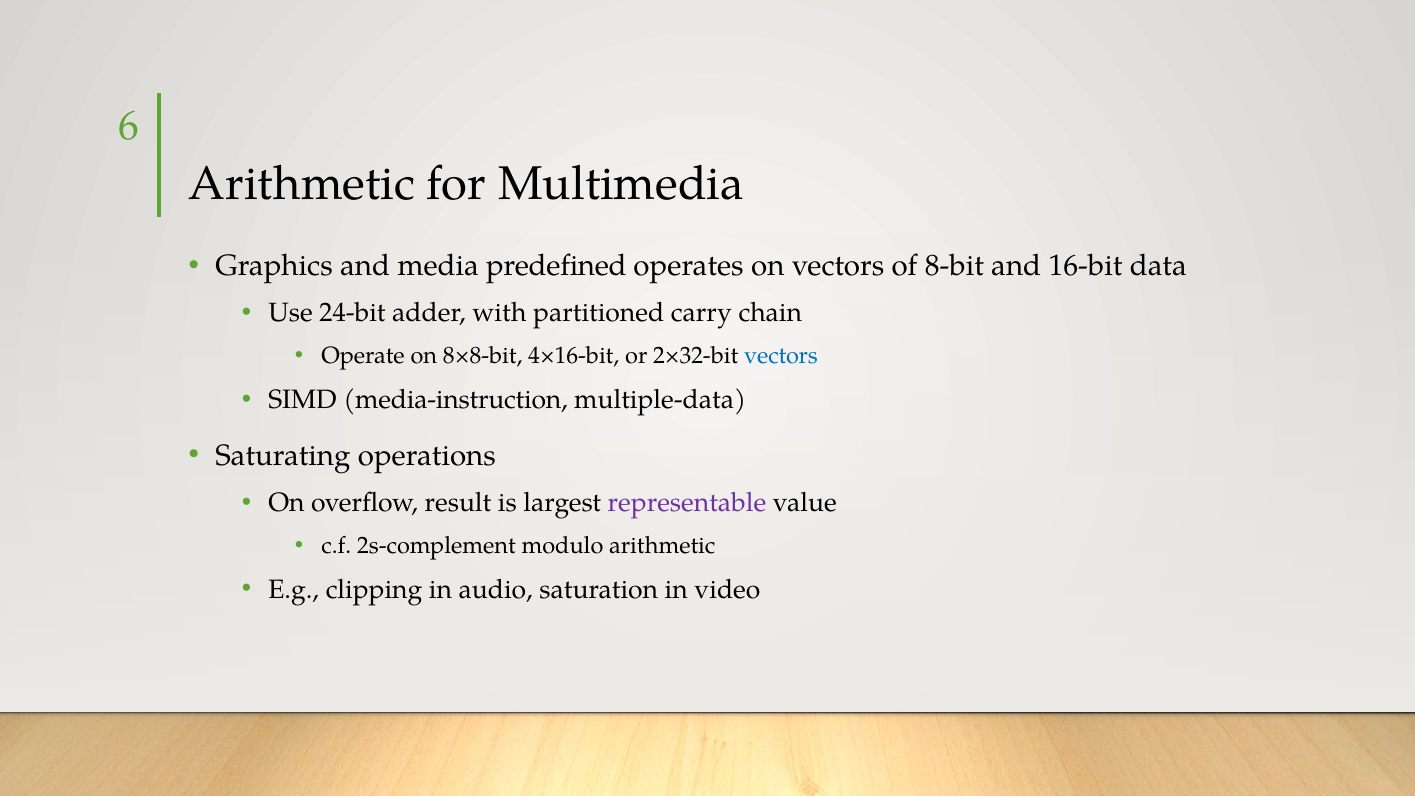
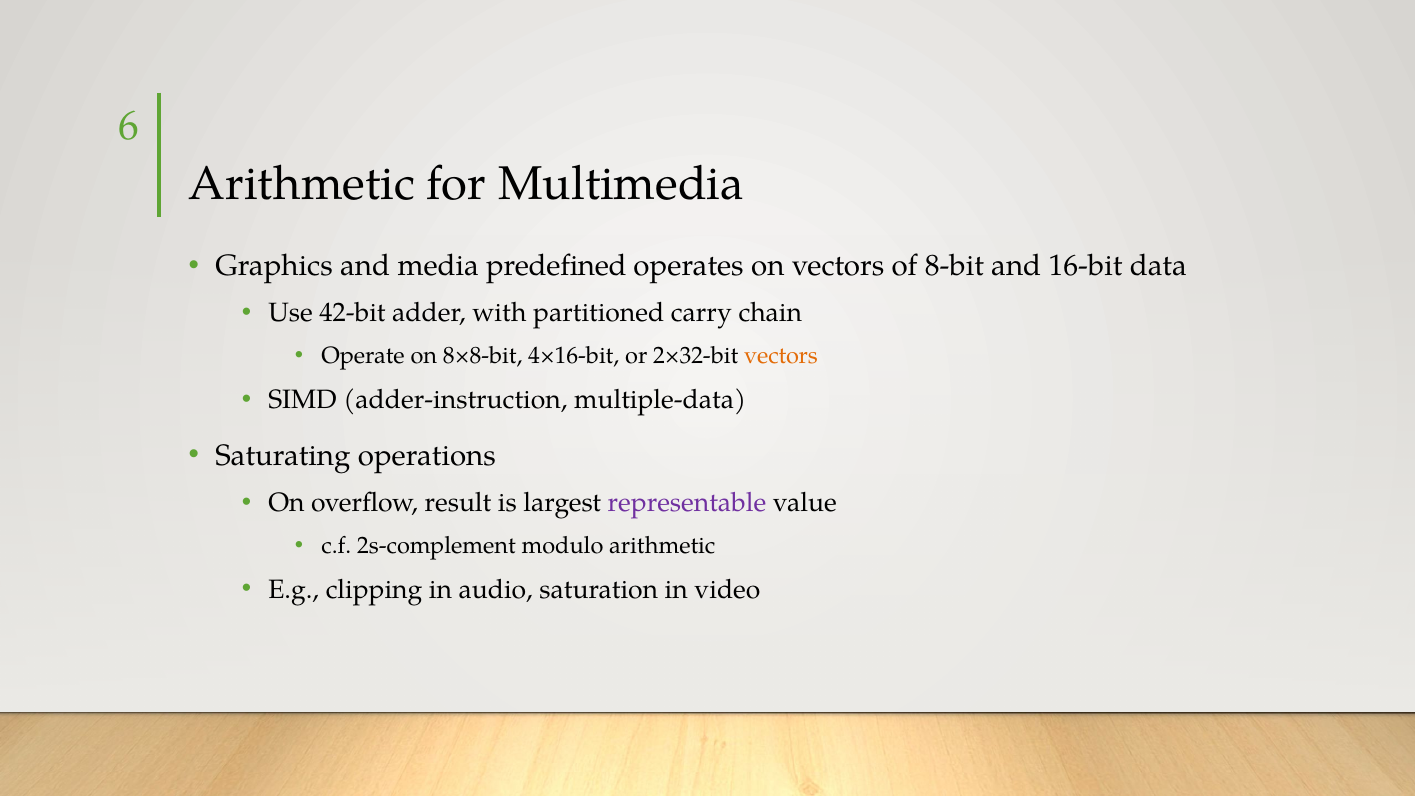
24-bit: 24-bit -> 42-bit
vectors at (781, 356) colour: blue -> orange
media-instruction: media-instruction -> adder-instruction
